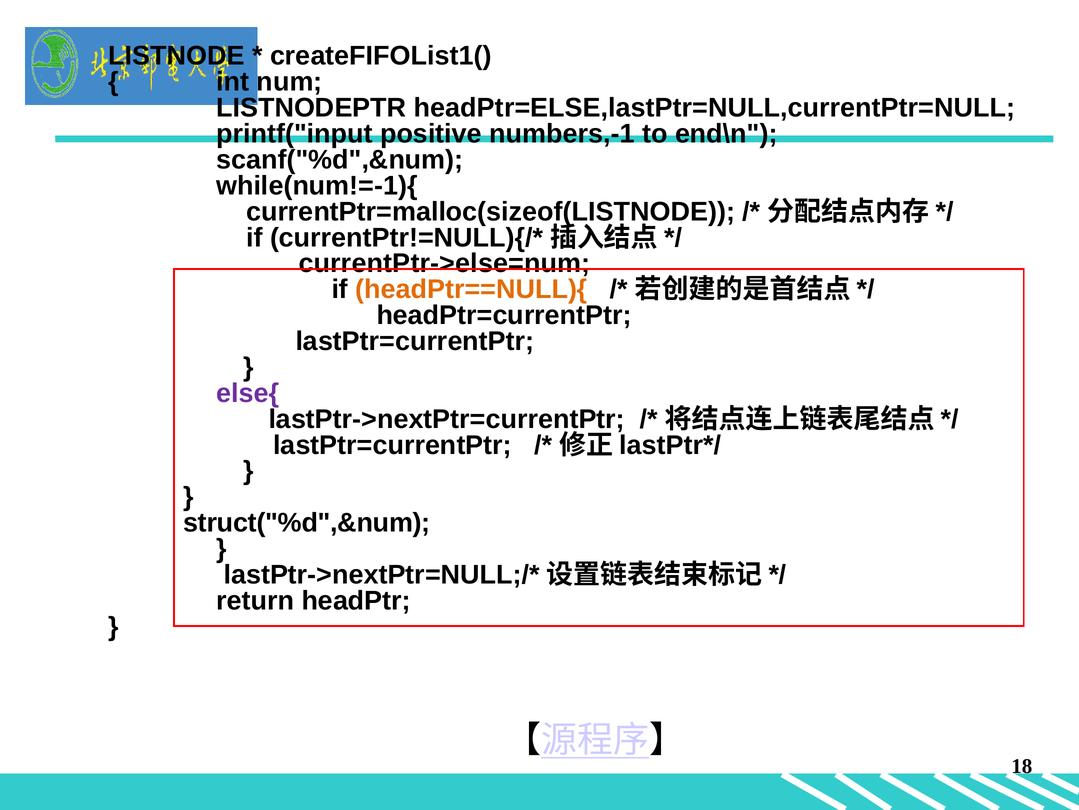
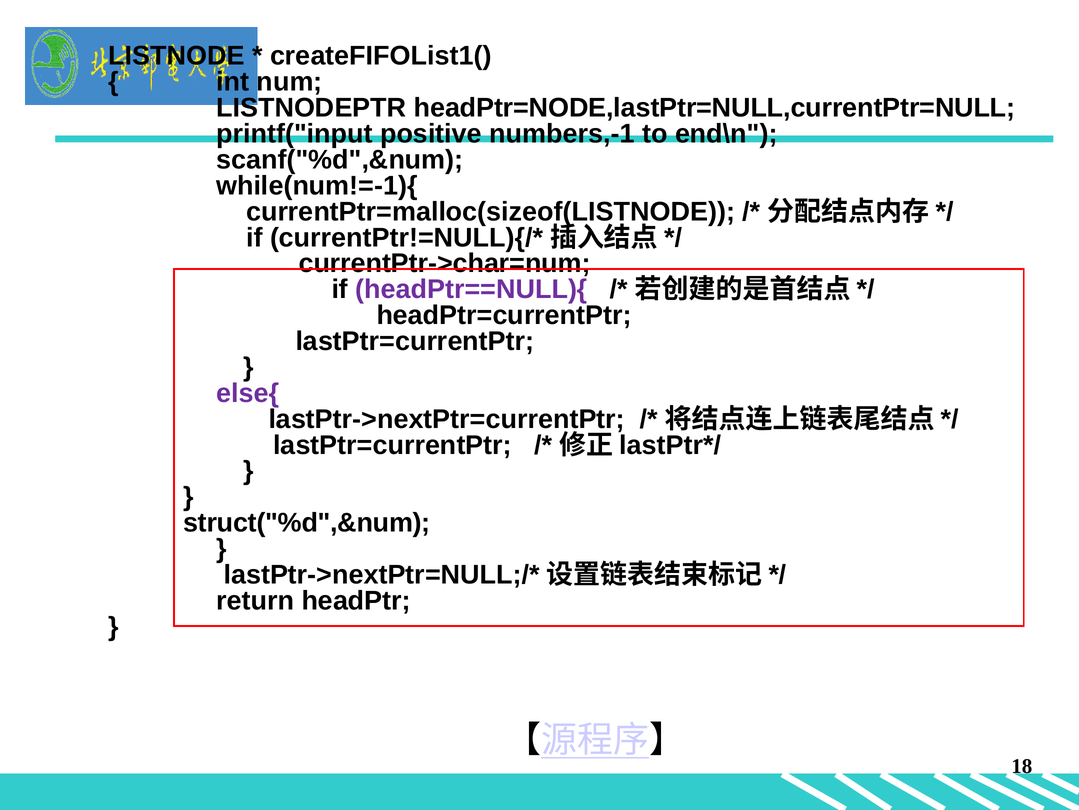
headPtr=ELSE,lastPtr=NULL,currentPtr=NULL: headPtr=ELSE,lastPtr=NULL,currentPtr=NULL -> headPtr=NODE,lastPtr=NULL,currentPtr=NULL
currentPtr->else=num: currentPtr->else=num -> currentPtr->char=num
headPtr==NULL){ colour: orange -> purple
